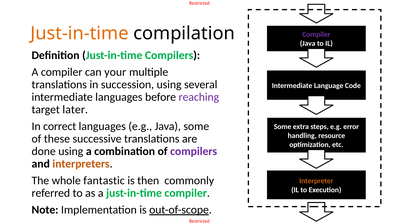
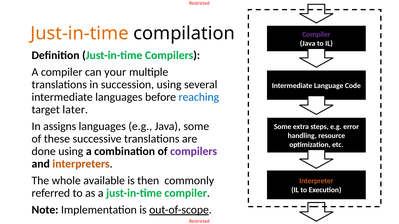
reaching colour: purple -> blue
correct: correct -> assigns
fantastic: fantastic -> available
